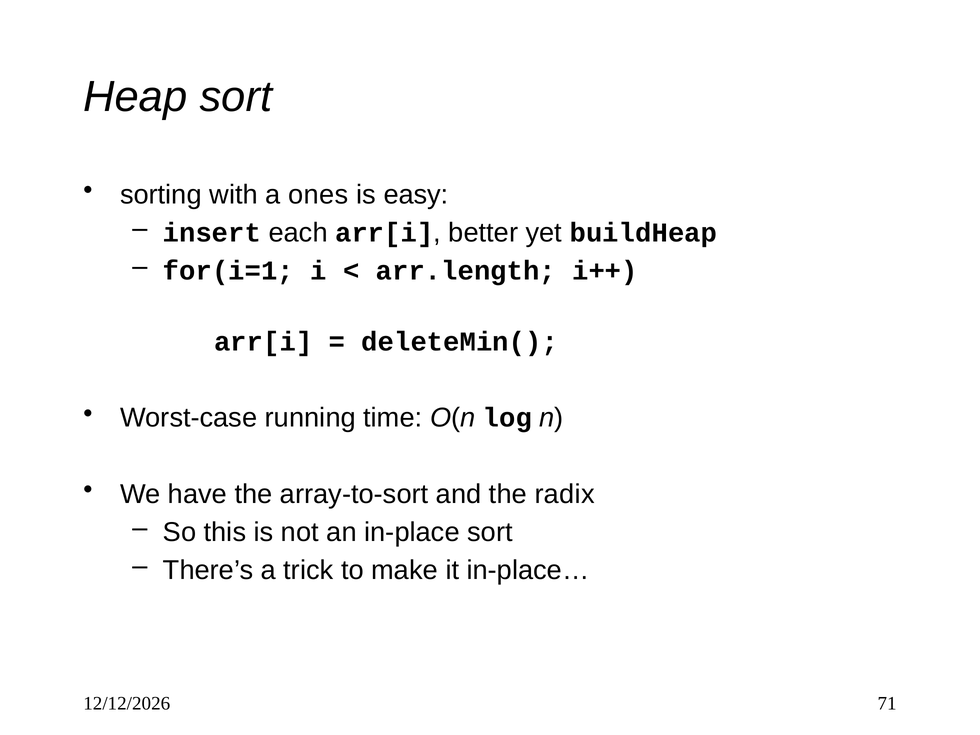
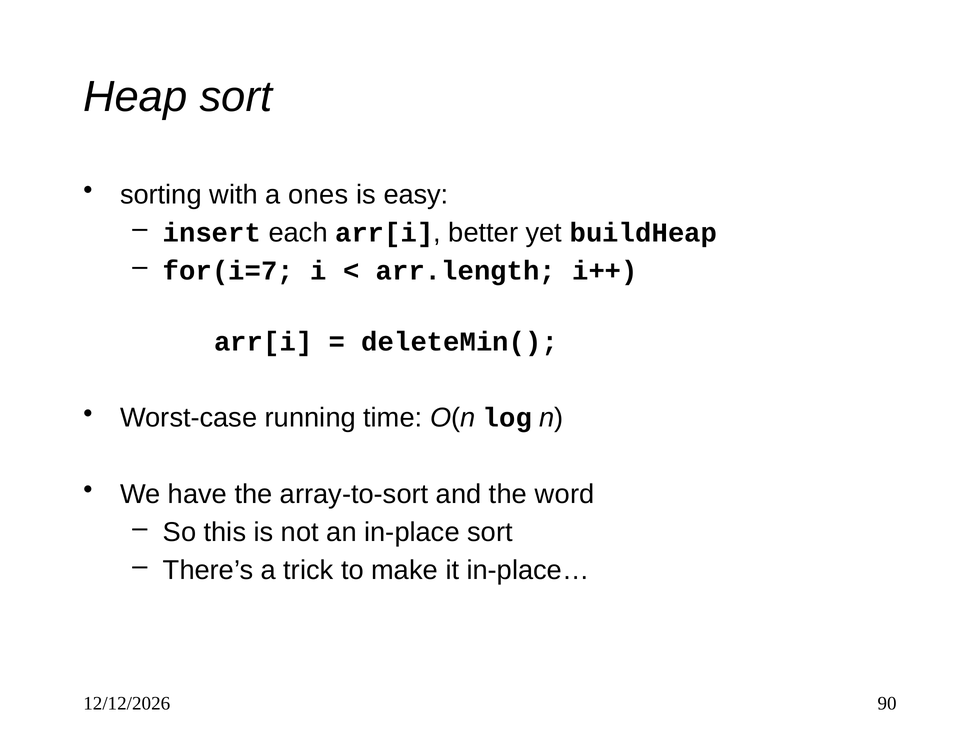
for(i=1: for(i=1 -> for(i=7
radix: radix -> word
71: 71 -> 90
